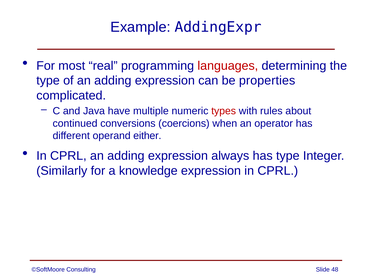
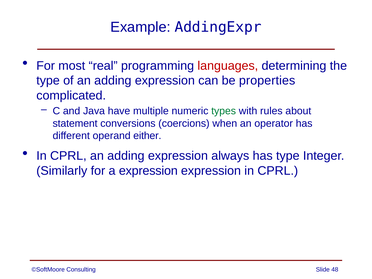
types colour: red -> green
continued: continued -> statement
a knowledge: knowledge -> expression
